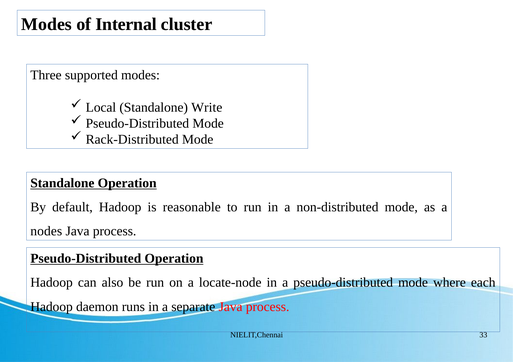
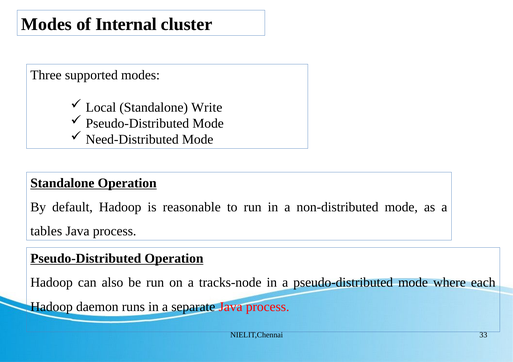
Rack-Distributed: Rack-Distributed -> Need-Distributed
nodes: nodes -> tables
locate-node: locate-node -> tracks-node
